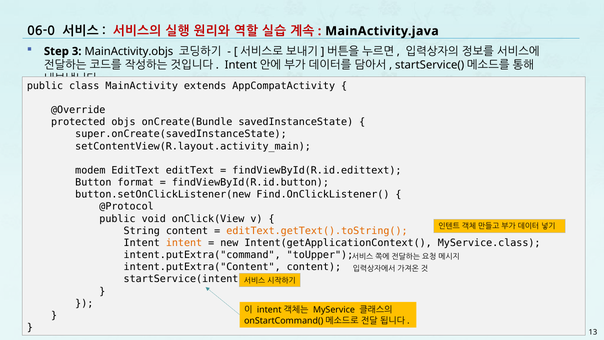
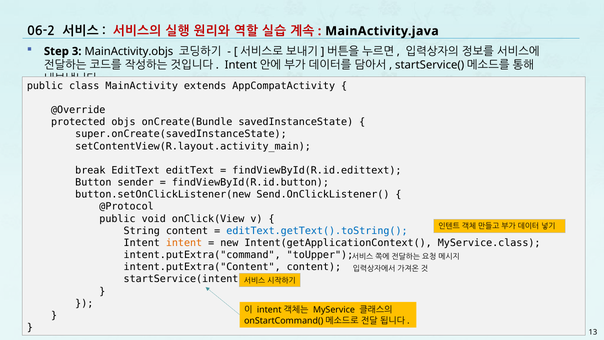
06-0: 06-0 -> 06-2
modem: modem -> break
format: format -> sender
Find.OnClickListener(: Find.OnClickListener( -> Send.OnClickListener(
editText.getText().toString( colour: orange -> blue
